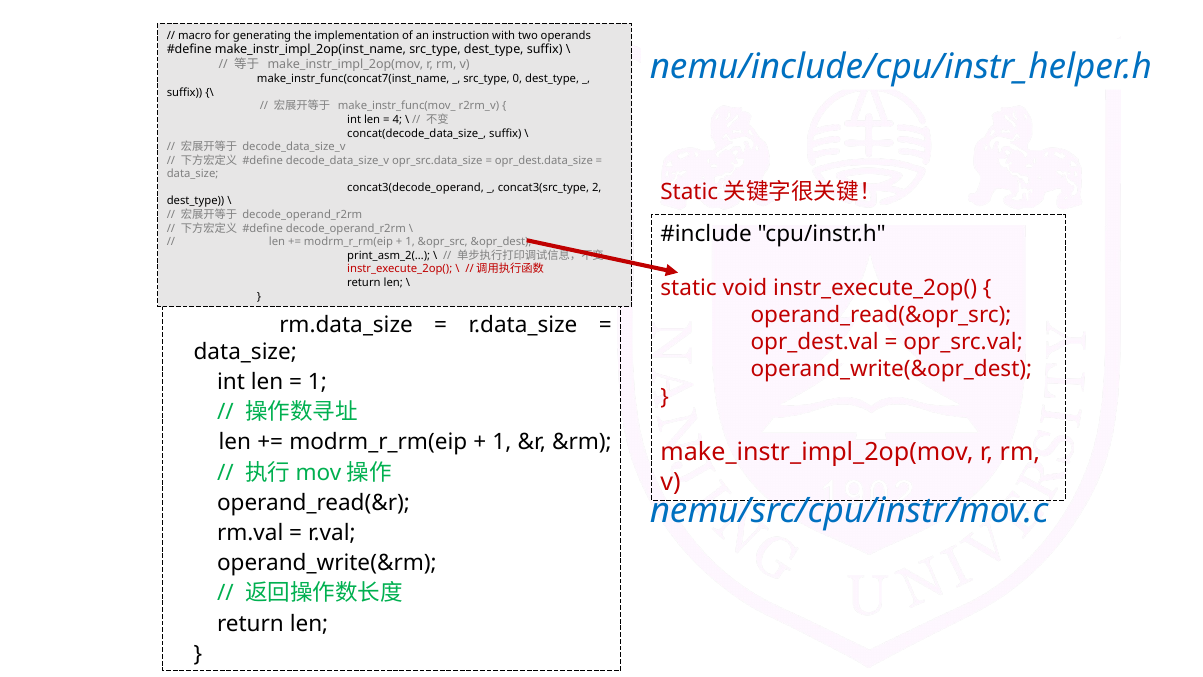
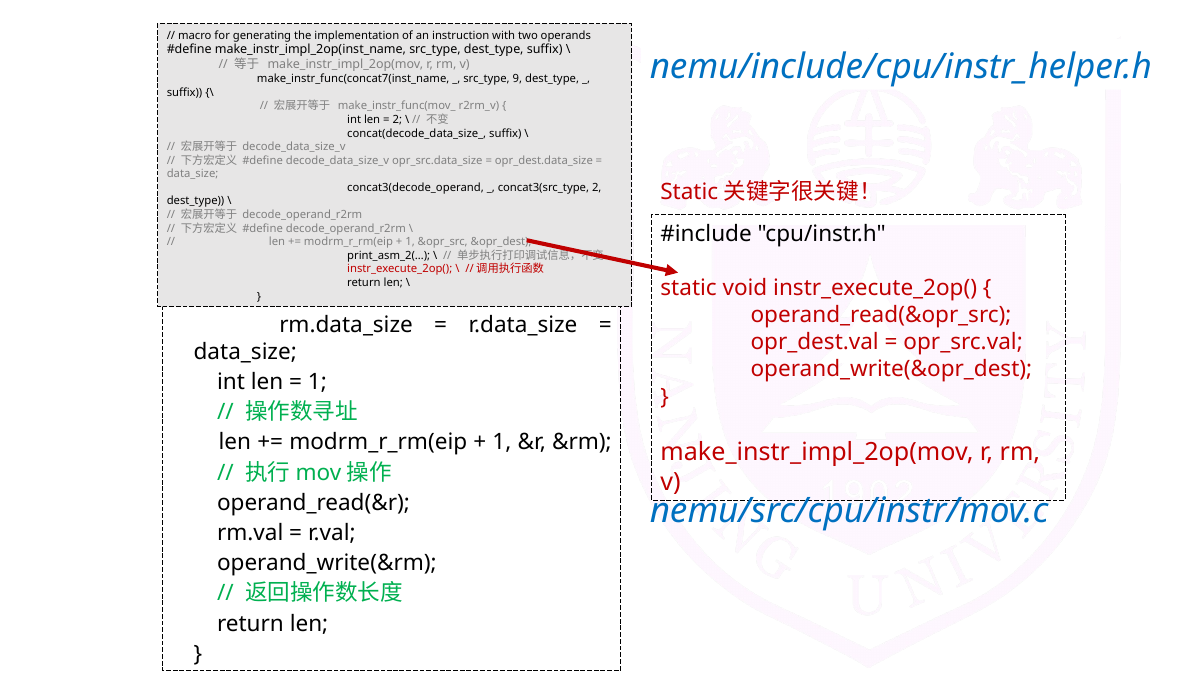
0: 0 -> 9
4 at (397, 120): 4 -> 2
